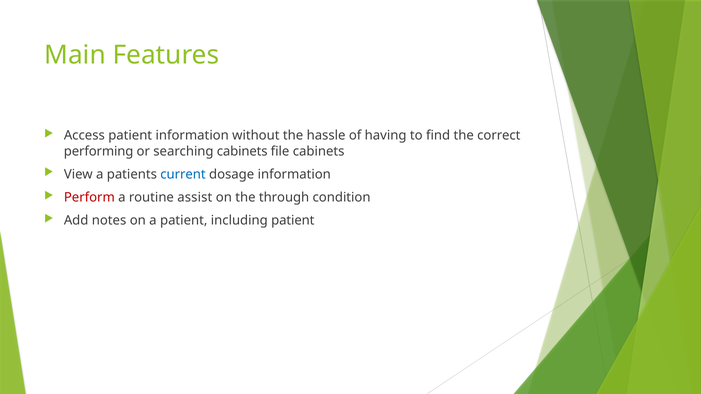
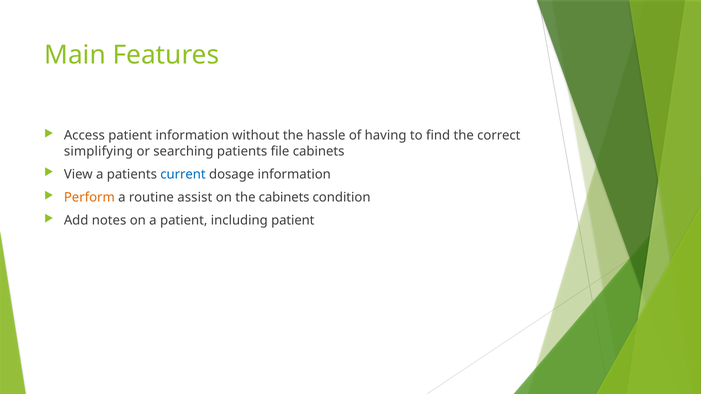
performing: performing -> simplifying
searching cabinets: cabinets -> patients
Perform colour: red -> orange
the through: through -> cabinets
